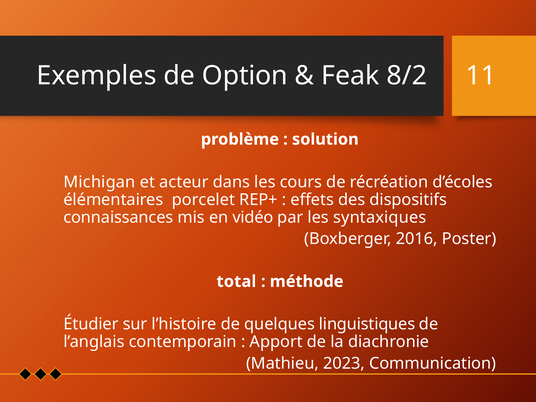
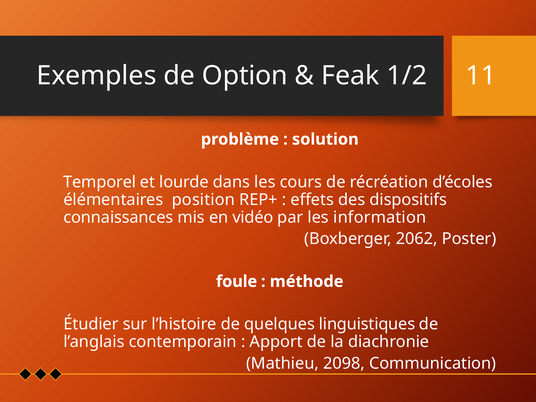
8/2: 8/2 -> 1/2
Michigan: Michigan -> Temporel
acteur: acteur -> lourde
porcelet: porcelet -> position
syntaxiques: syntaxiques -> information
2016: 2016 -> 2062
total: total -> foule
2023: 2023 -> 2098
